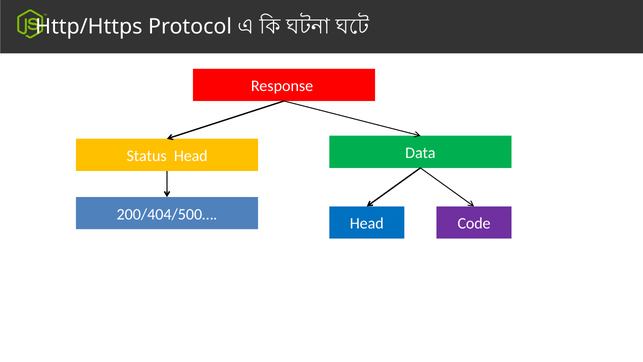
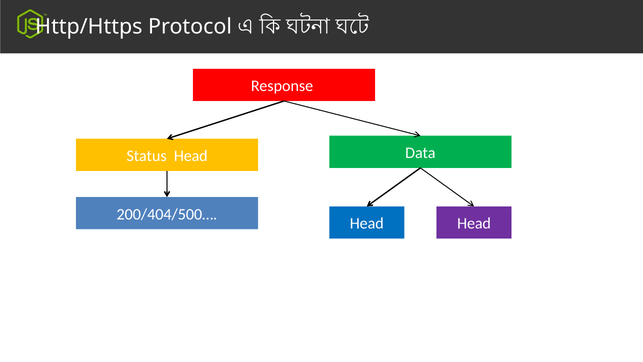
Code at (474, 223): Code -> Head
